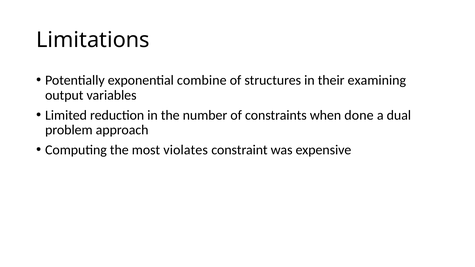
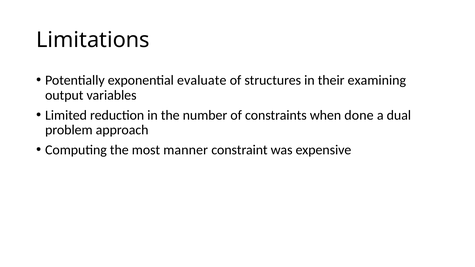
combine: combine -> evaluate
violates: violates -> manner
